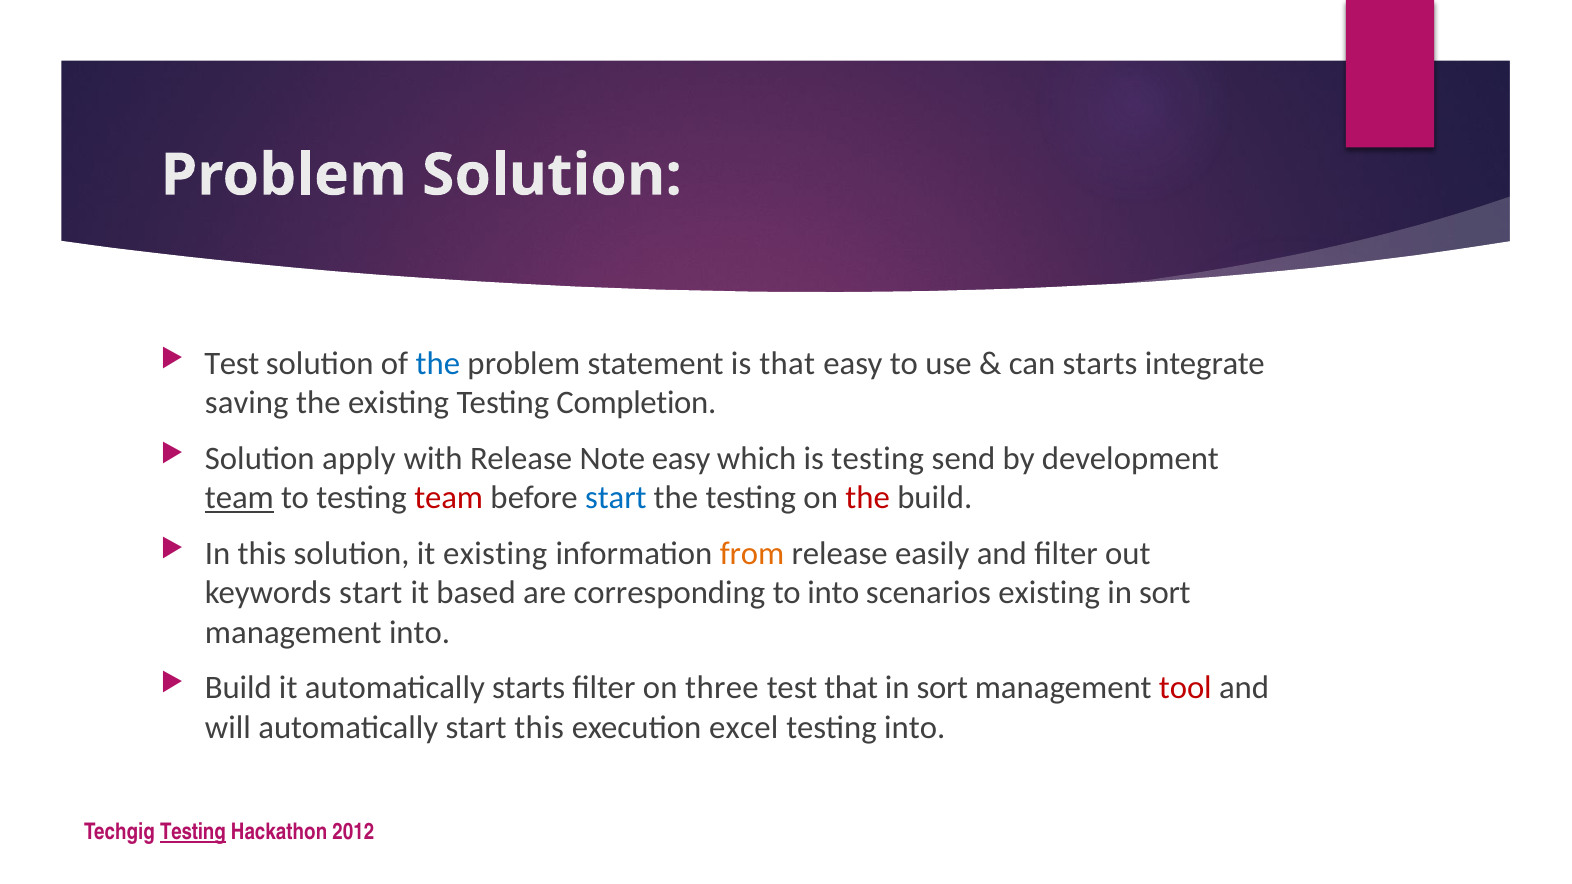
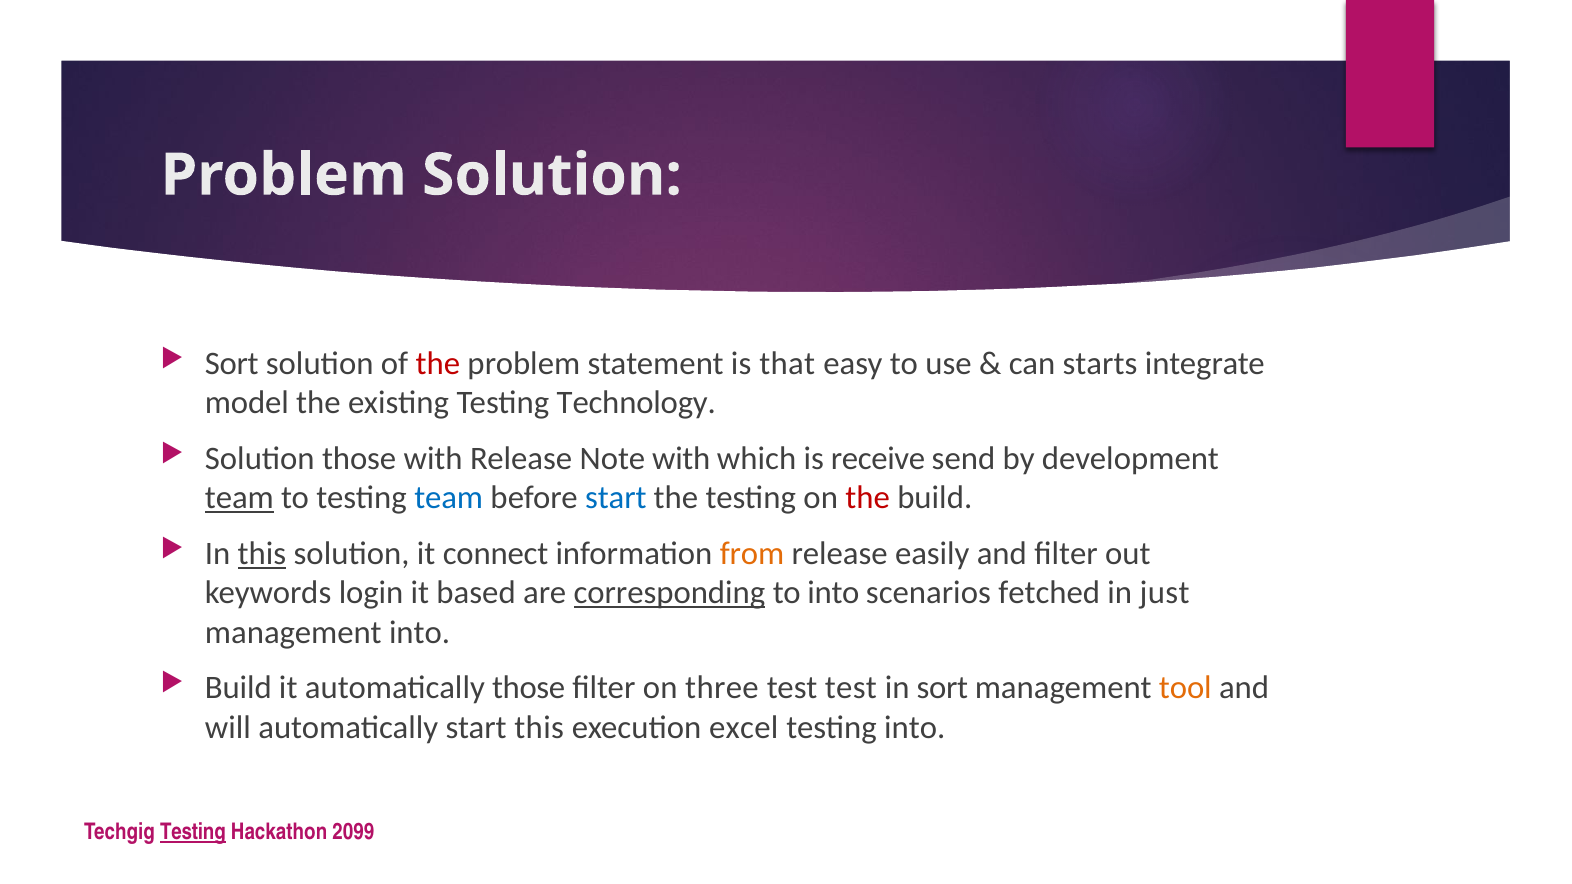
Test at (232, 364): Test -> Sort
the at (438, 364) colour: blue -> red
saving: saving -> model
Completion: Completion -> Technology
Solution apply: apply -> those
Note easy: easy -> with
is testing: testing -> receive
team at (449, 498) colour: red -> blue
this at (262, 554) underline: none -> present
it existing: existing -> connect
keywords start: start -> login
corresponding underline: none -> present
scenarios existing: existing -> fetched
sort at (1165, 593): sort -> just
automatically starts: starts -> those
test that: that -> test
tool colour: red -> orange
2012: 2012 -> 2099
